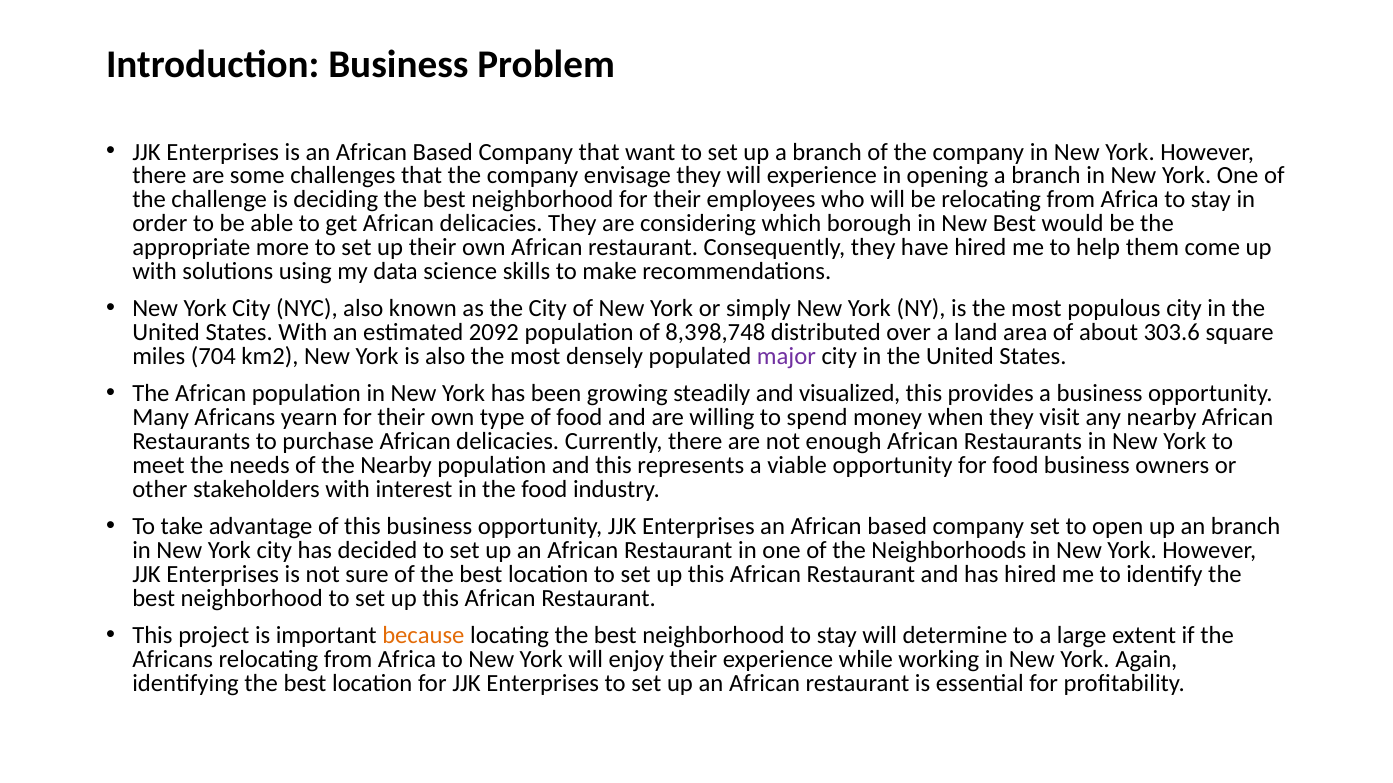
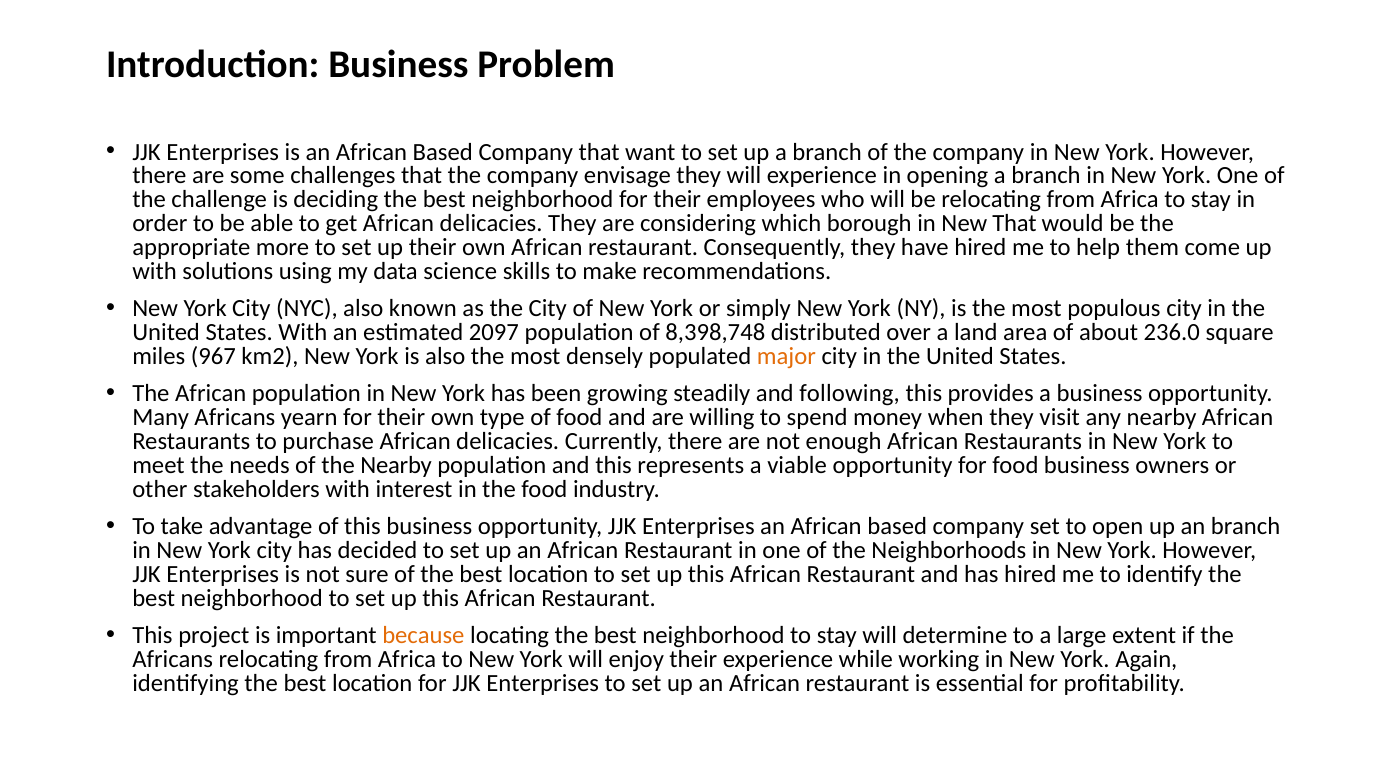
New Best: Best -> That
2092: 2092 -> 2097
303.6: 303.6 -> 236.0
704: 704 -> 967
major colour: purple -> orange
visualized: visualized -> following
